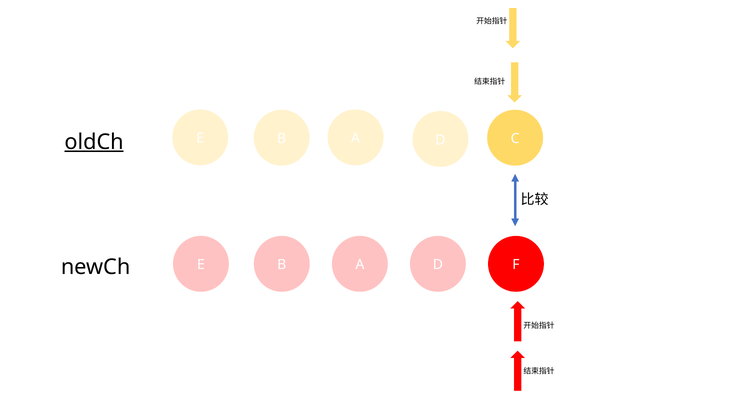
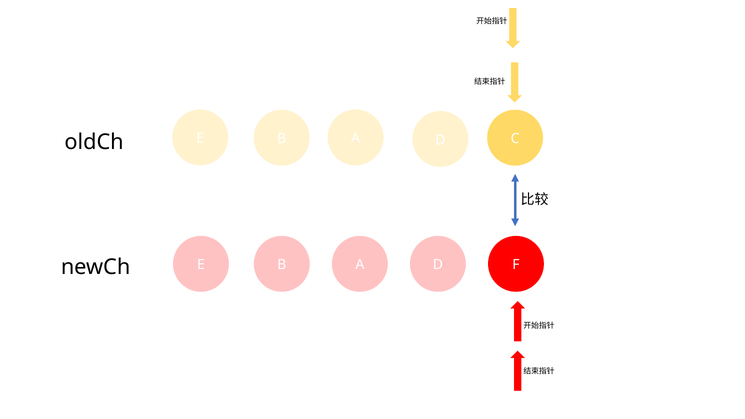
oldCh underline: present -> none
